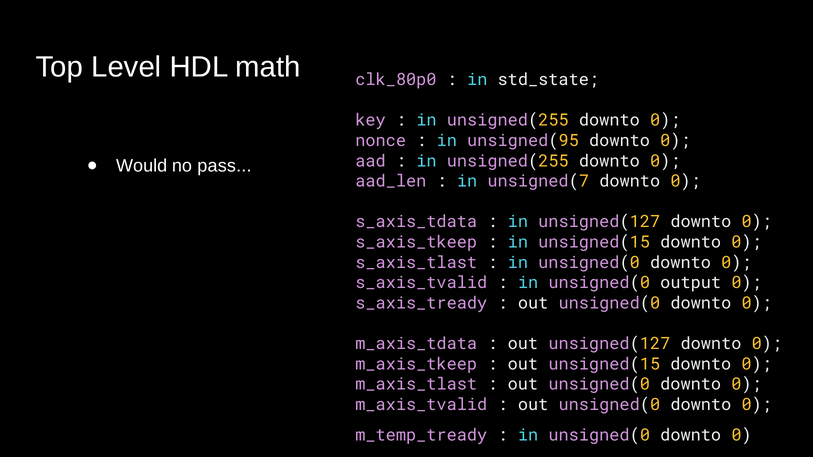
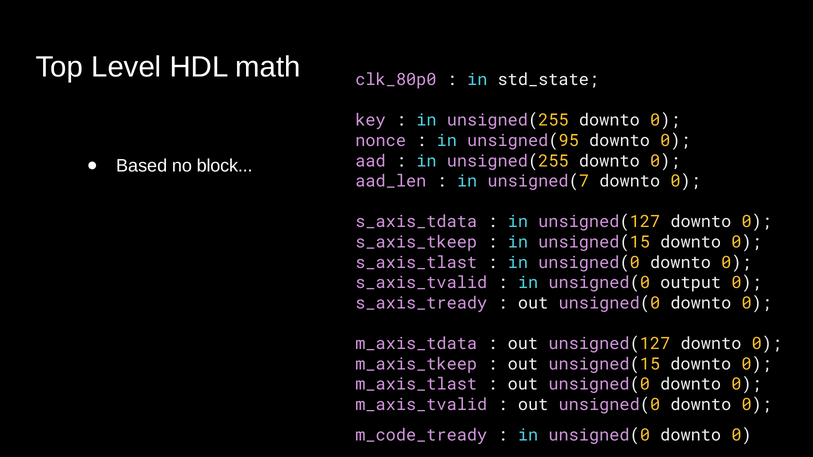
Would: Would -> Based
pass: pass -> block
m_temp_tready: m_temp_tready -> m_code_tready
